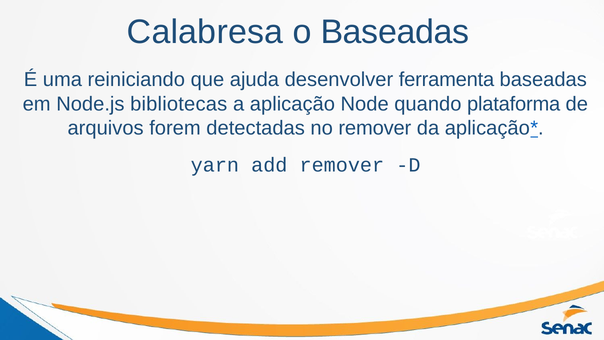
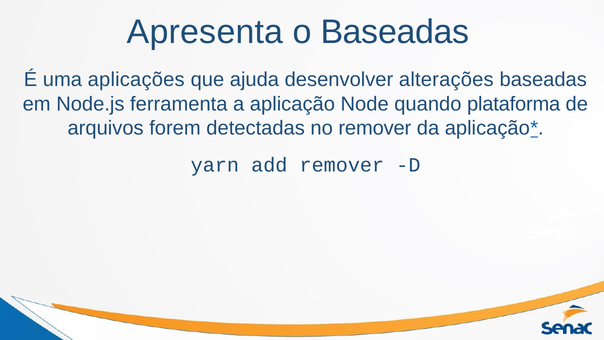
Calabresa: Calabresa -> Apresenta
reiniciando: reiniciando -> aplicações
ferramenta: ferramenta -> alterações
bibliotecas: bibliotecas -> ferramenta
